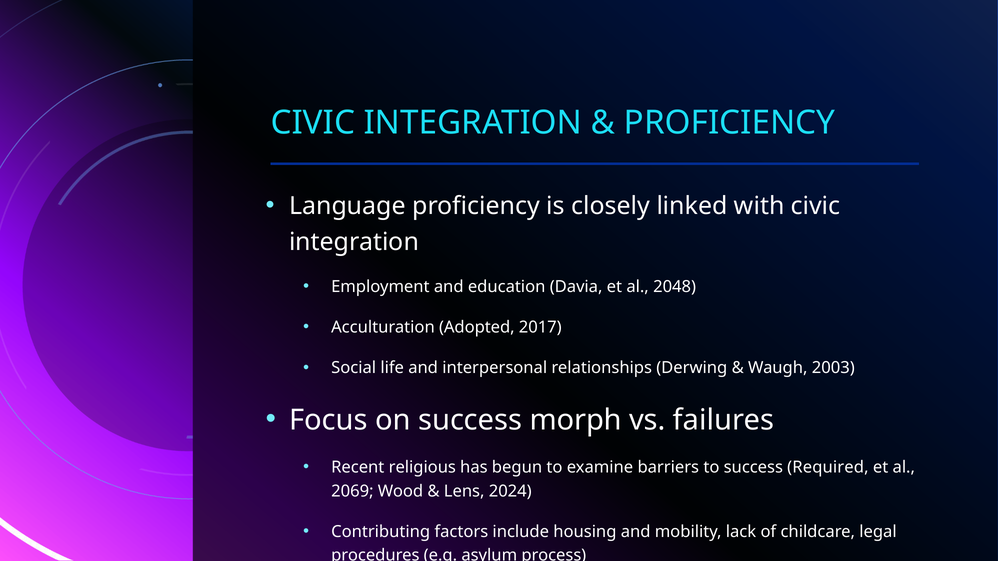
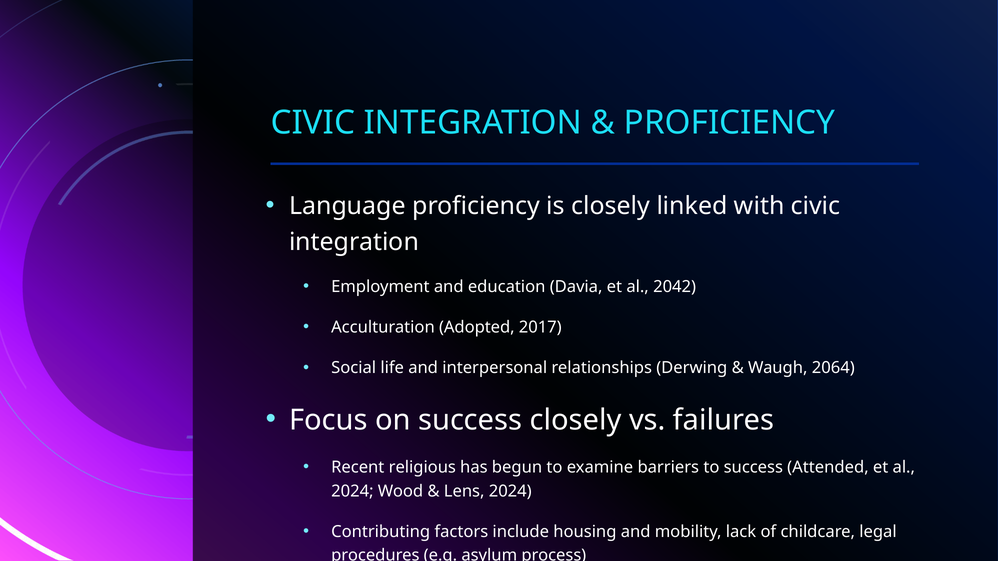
2048: 2048 -> 2042
2003: 2003 -> 2064
success morph: morph -> closely
Required: Required -> Attended
2069 at (352, 491): 2069 -> 2024
